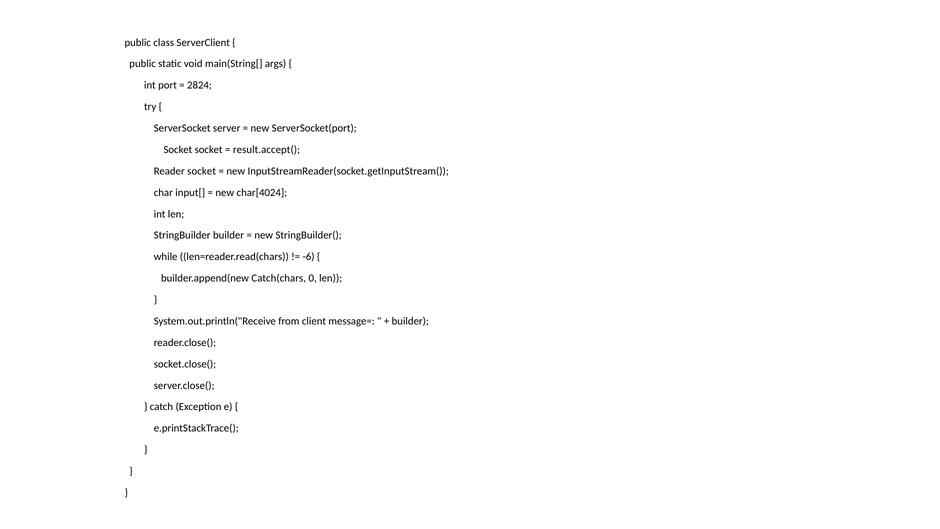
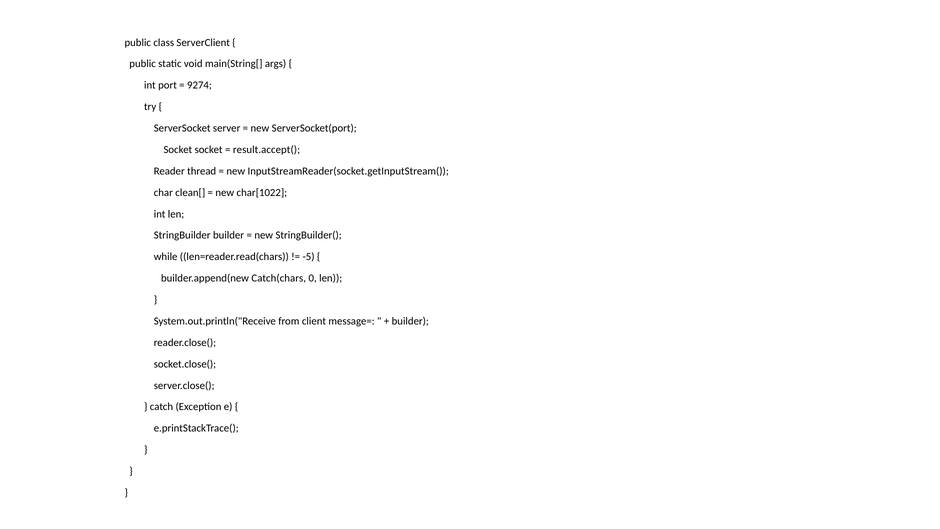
2824: 2824 -> 9274
Reader socket: socket -> thread
input[: input[ -> clean[
char[4024: char[4024 -> char[1022
-6: -6 -> -5
